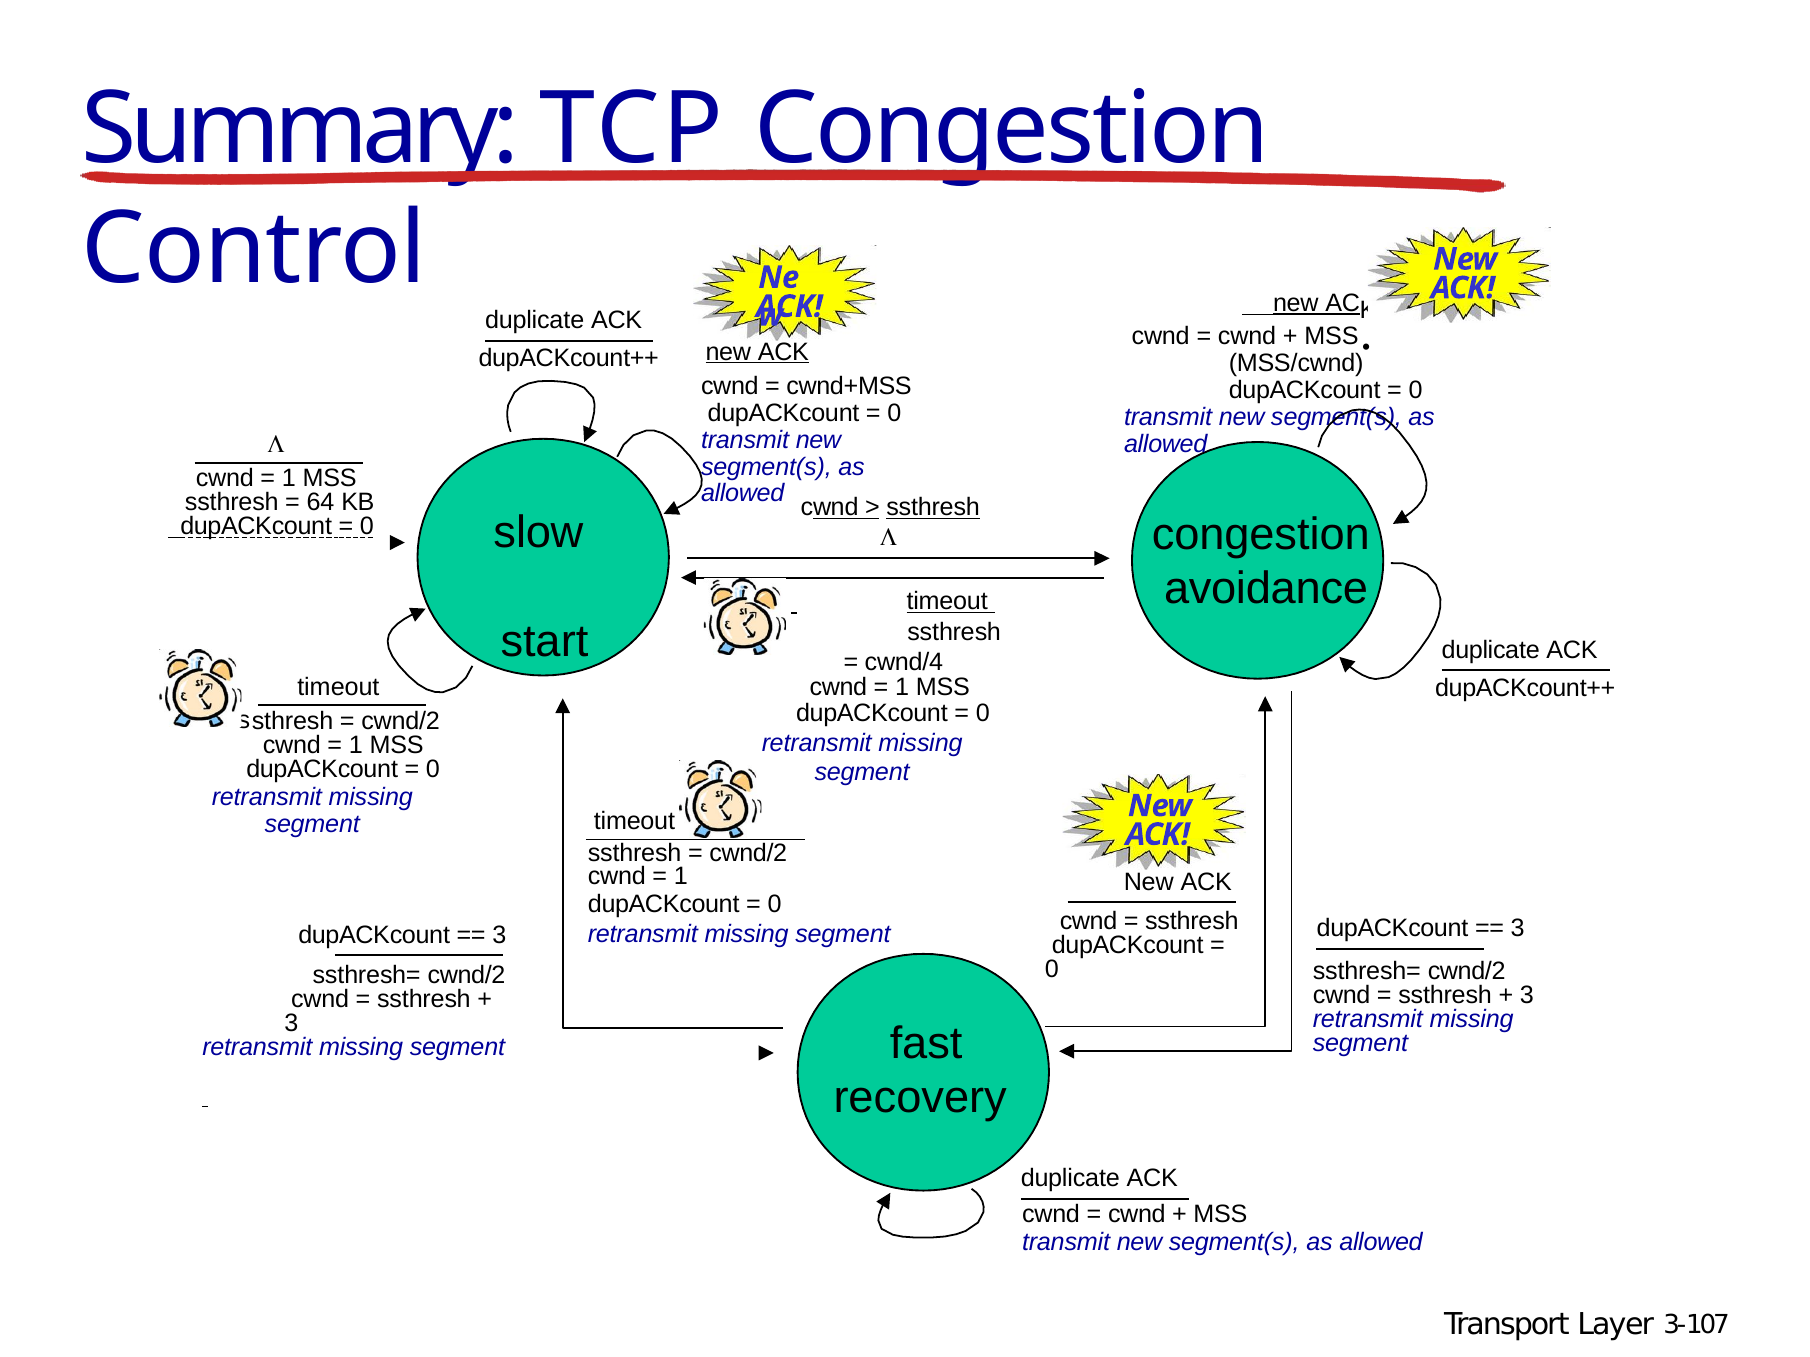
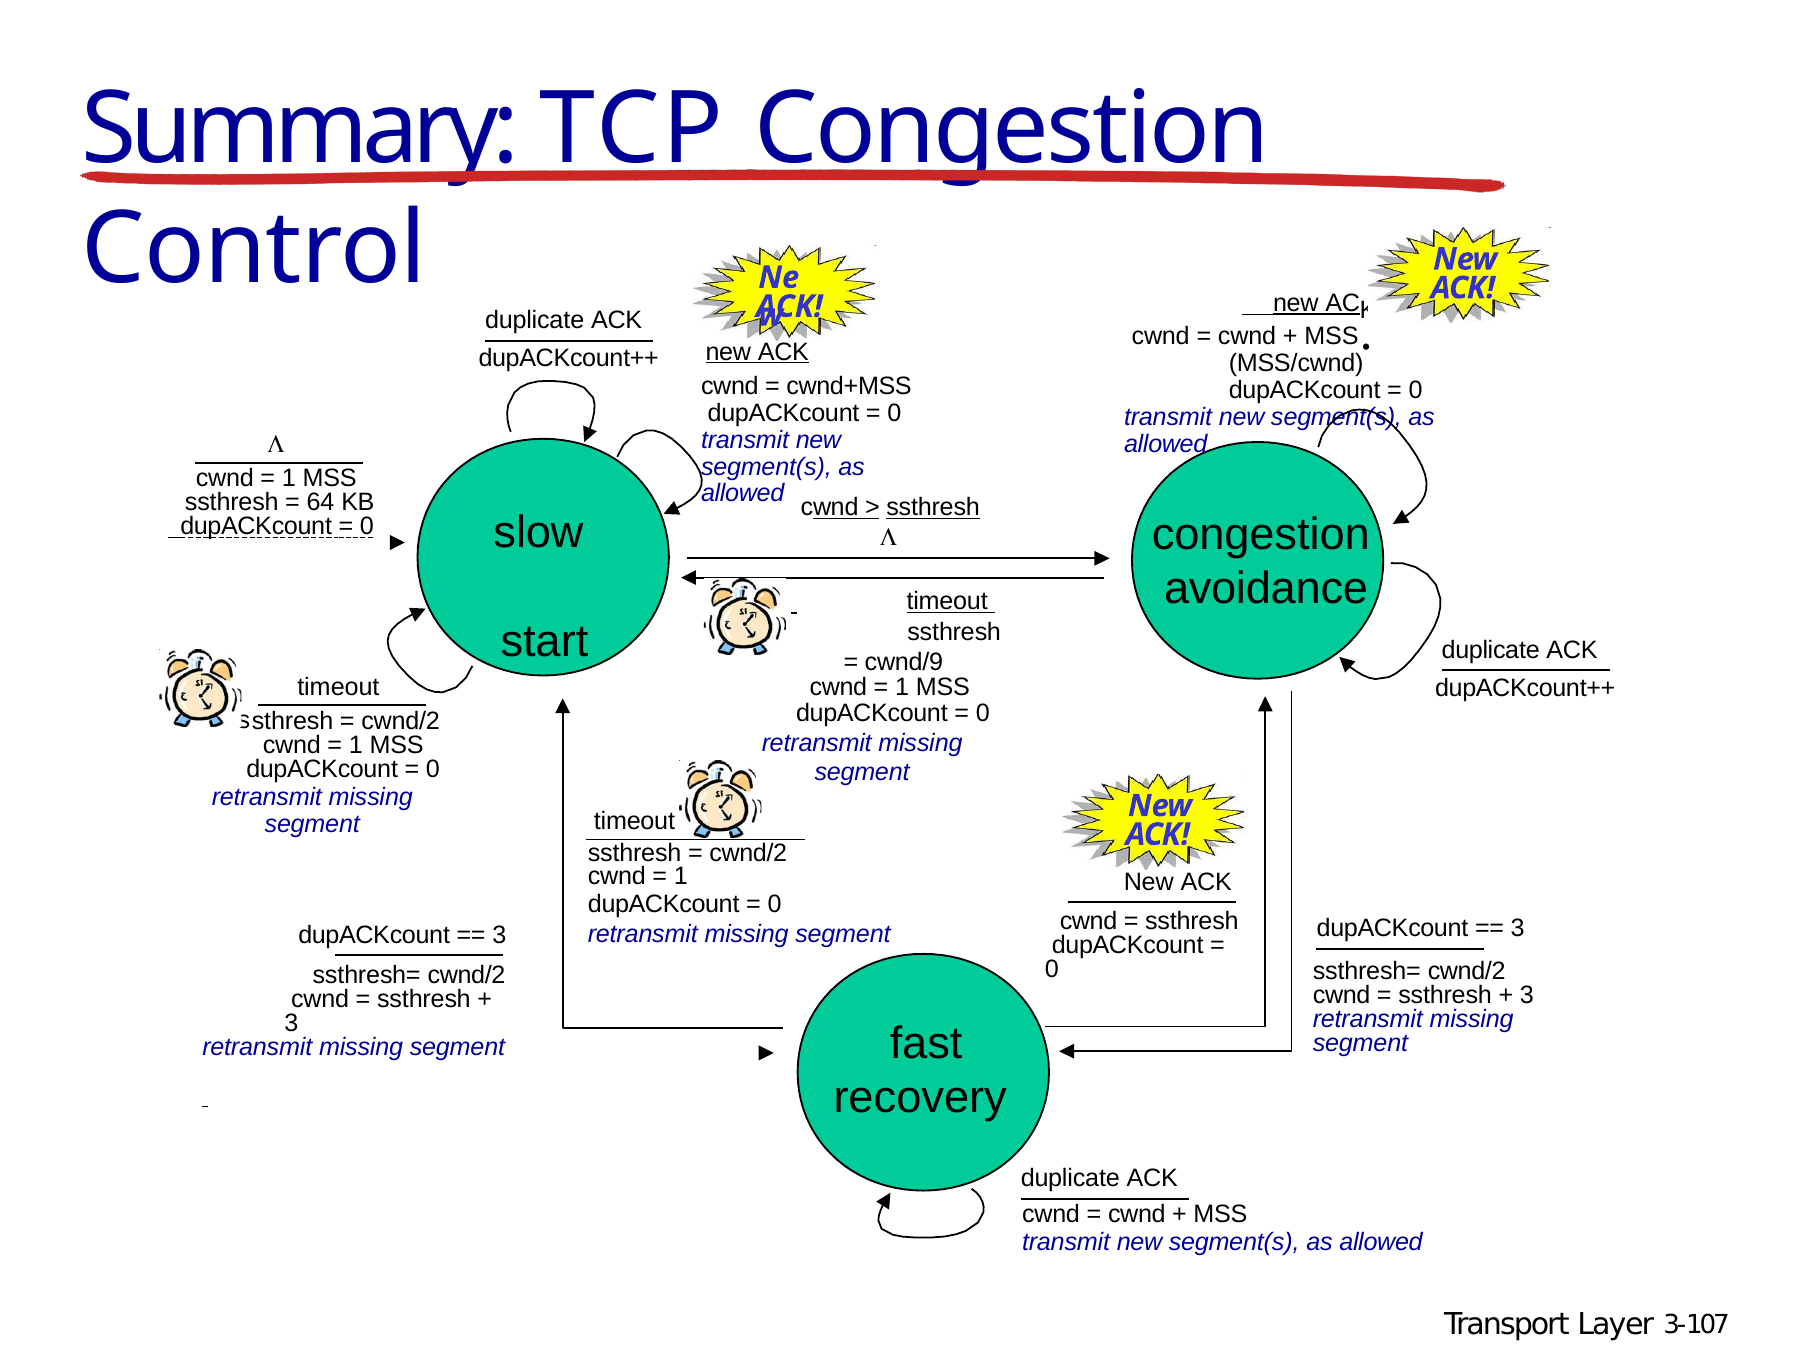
cwnd/4: cwnd/4 -> cwnd/9
